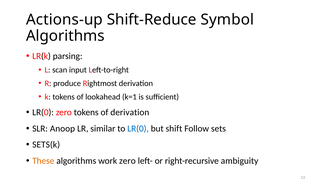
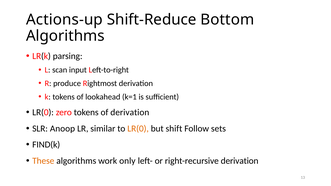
Symbol: Symbol -> Bottom
LR(0 at (138, 129) colour: blue -> orange
SETS(k: SETS(k -> FIND(k
work zero: zero -> only
right-recursive ambiguity: ambiguity -> derivation
